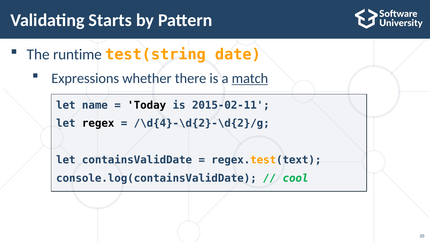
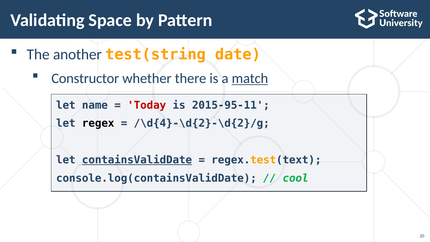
Starts: Starts -> Space
runtime: runtime -> another
Expressions: Expressions -> Constructor
Today colour: black -> red
2015-02-11: 2015-02-11 -> 2015-95-11
containsValidDate underline: none -> present
